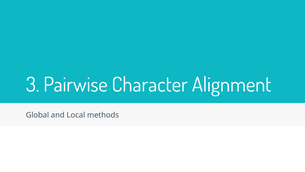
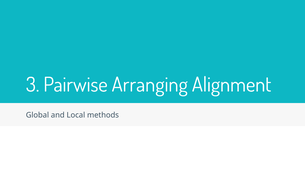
Character: Character -> Arranging
